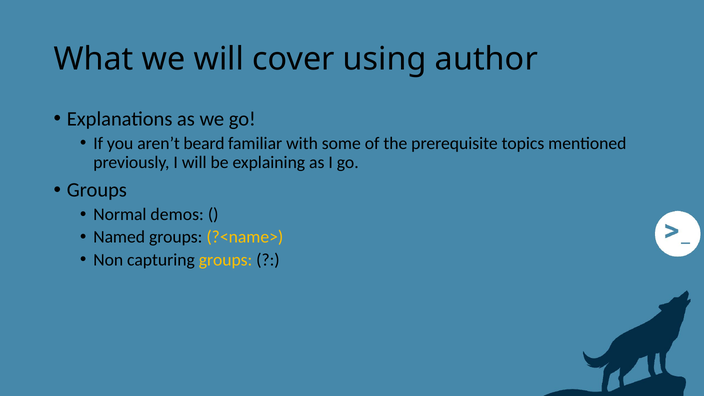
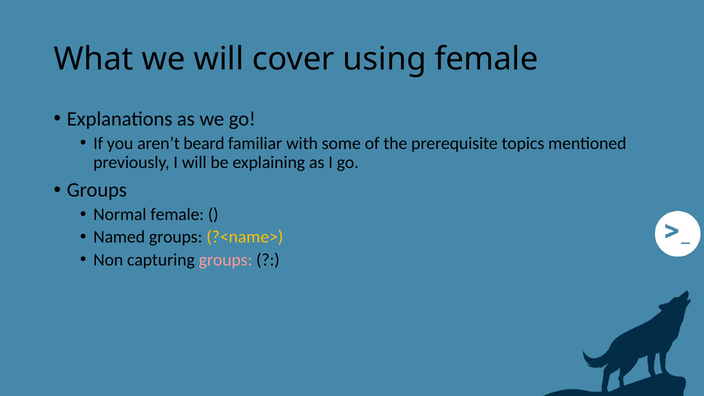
using author: author -> female
Normal demos: demos -> female
groups at (226, 260) colour: yellow -> pink
